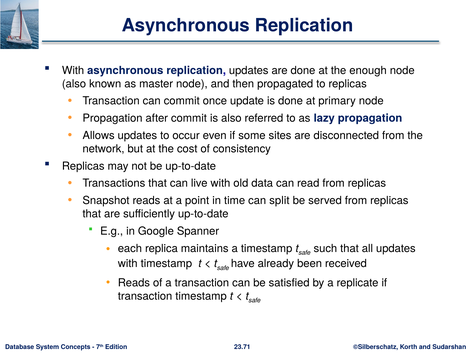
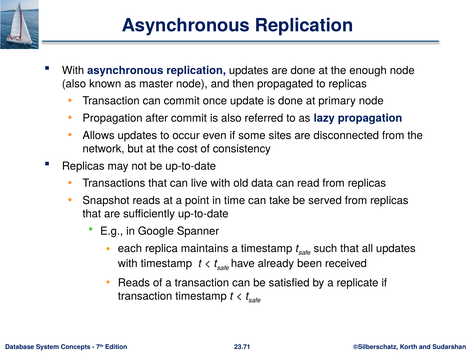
split: split -> take
